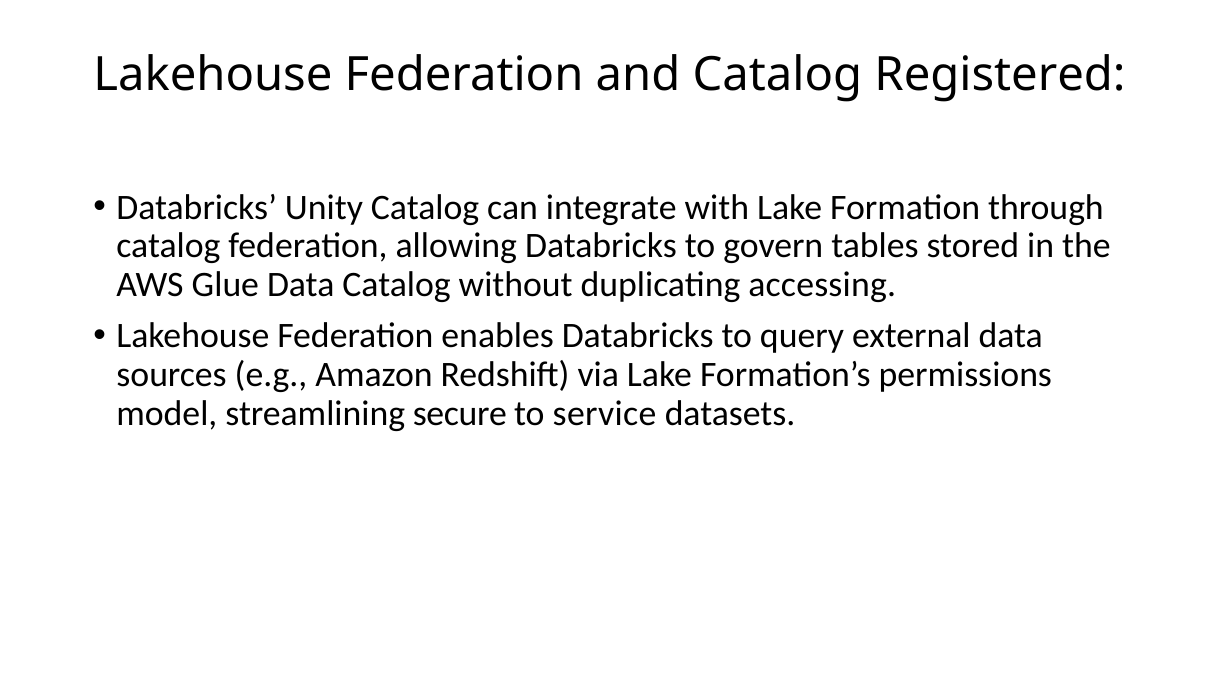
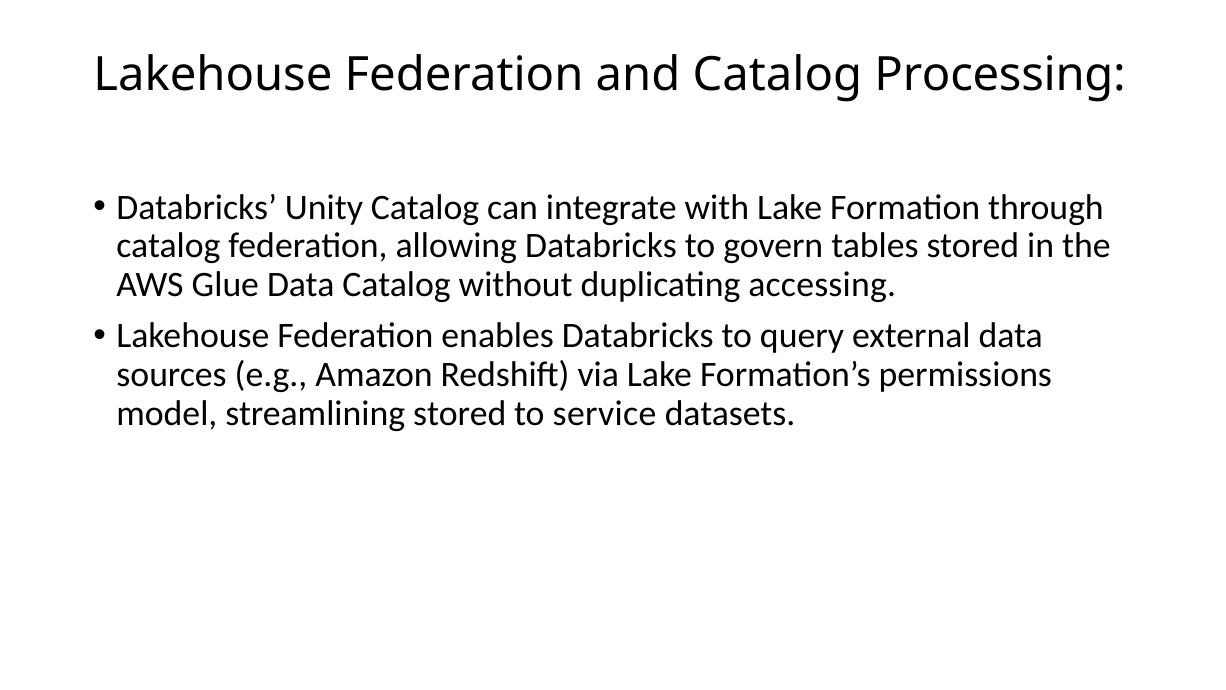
Registered: Registered -> Processing
streamlining secure: secure -> stored
